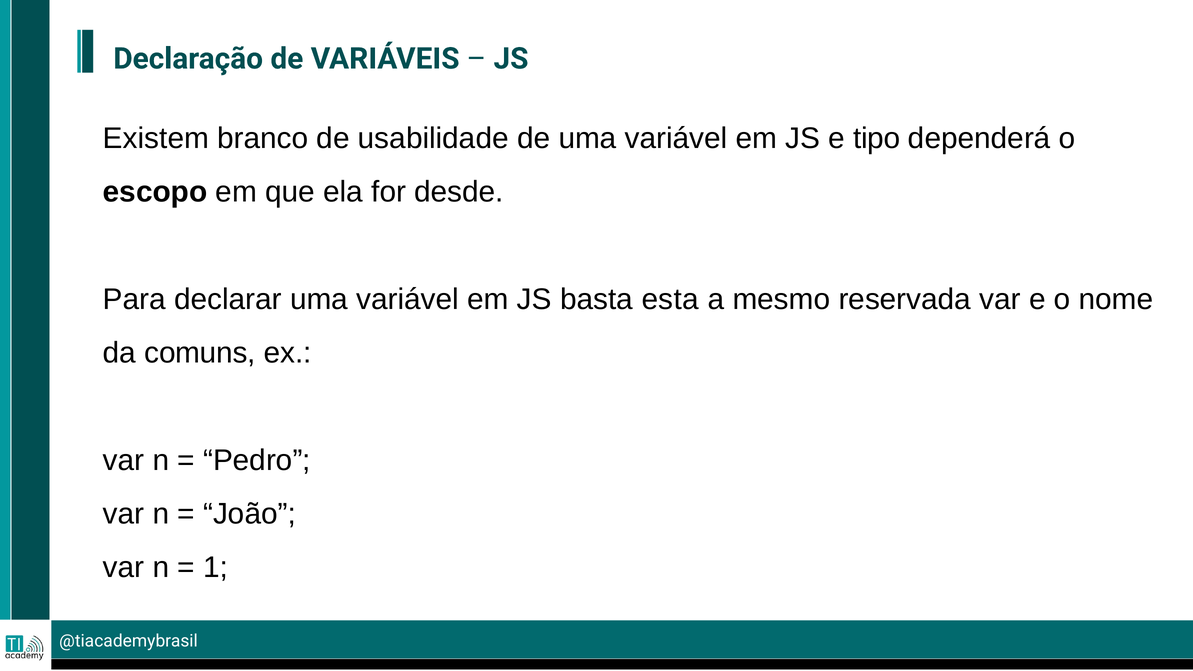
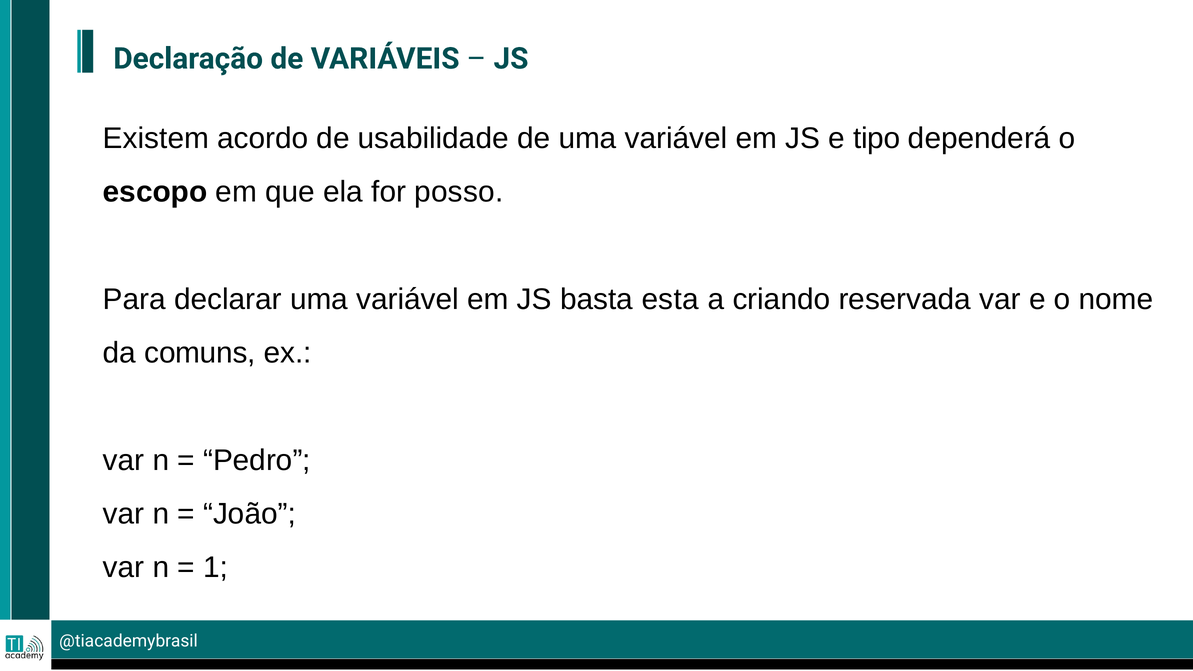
branco: branco -> acordo
desde: desde -> posso
mesmo: mesmo -> criando
